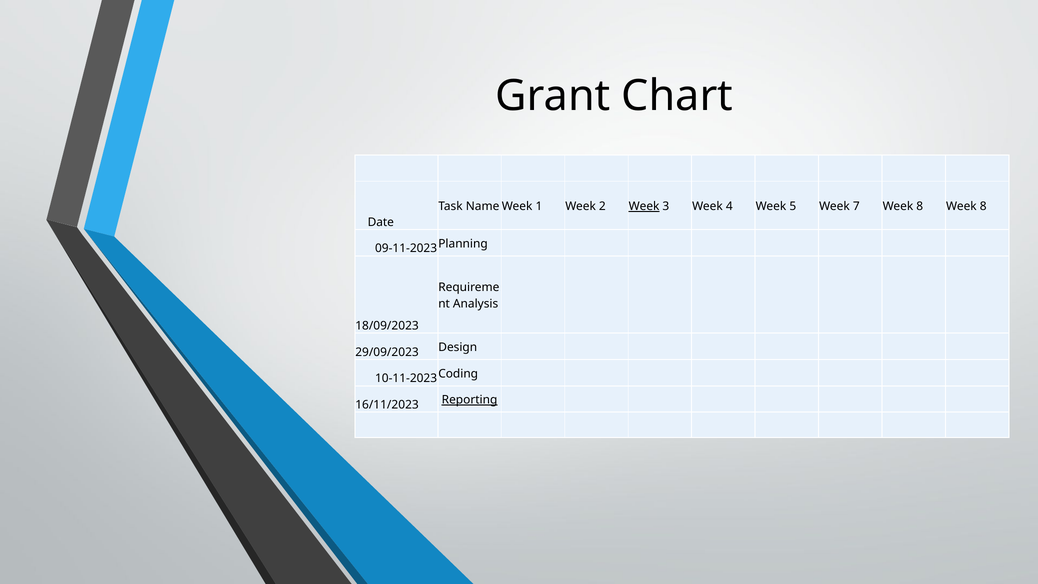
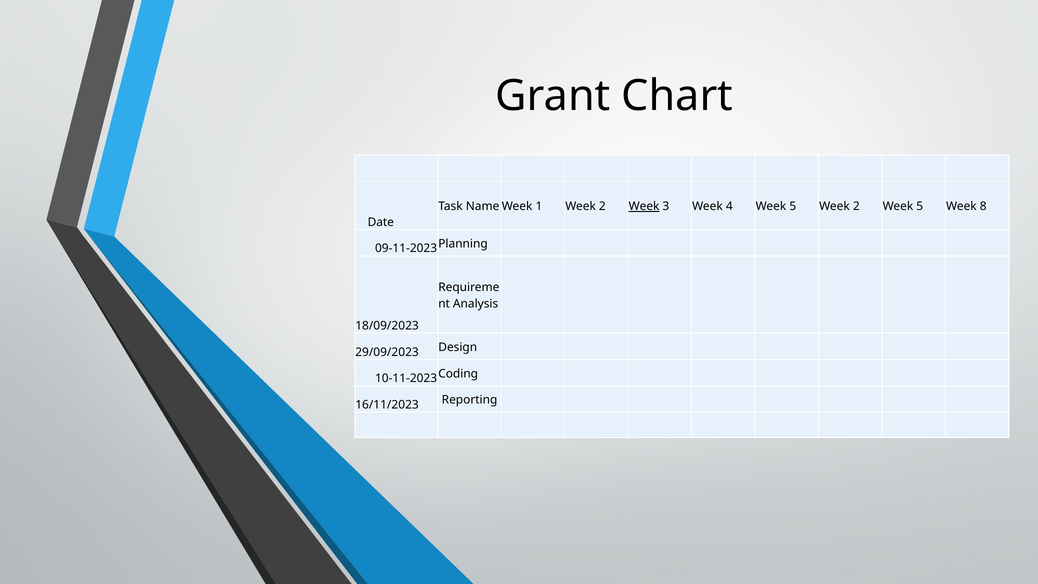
5 Week 7: 7 -> 2
8 at (920, 206): 8 -> 5
Reporting underline: present -> none
